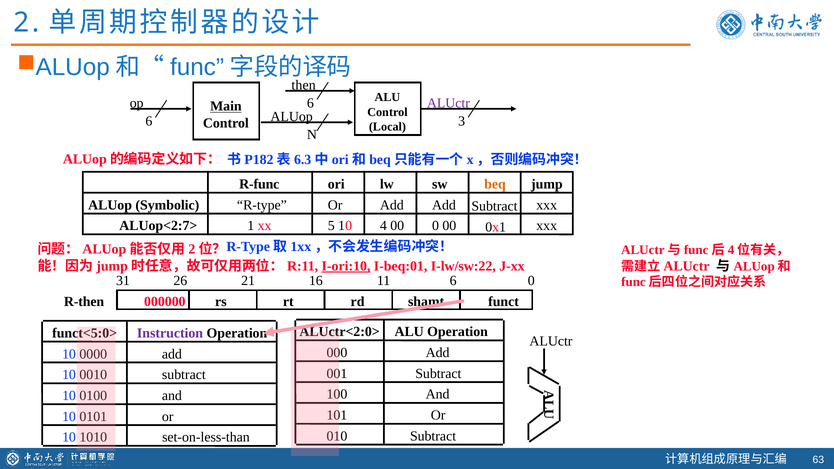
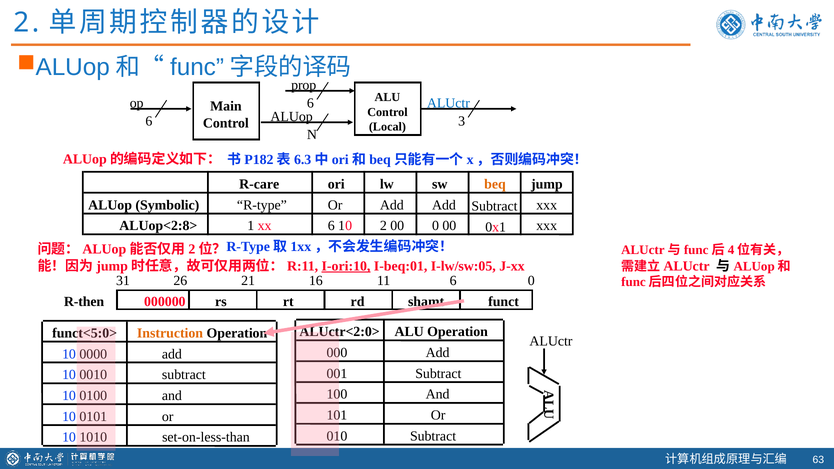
then: then -> prop
ALUctr at (448, 103) colour: purple -> blue
Main underline: present -> none
R-func: R-func -> R-care
ALUop<2:7>: ALUop<2:7> -> ALUop<2:8>
xx 5: 5 -> 6
10 4: 4 -> 2
I-lw/sw:22: I-lw/sw:22 -> I-lw/sw:05
Instruction colour: purple -> orange
